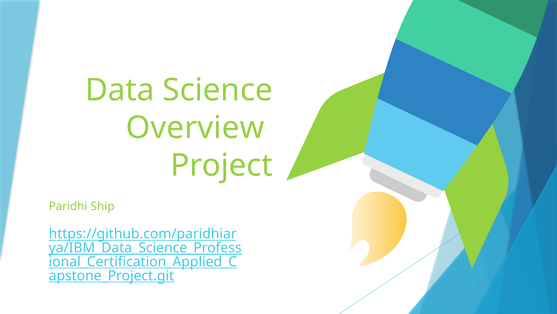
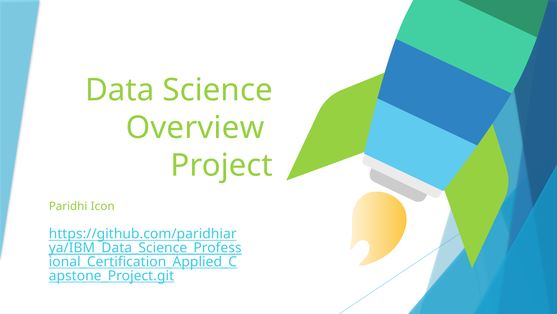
Ship: Ship -> Icon
